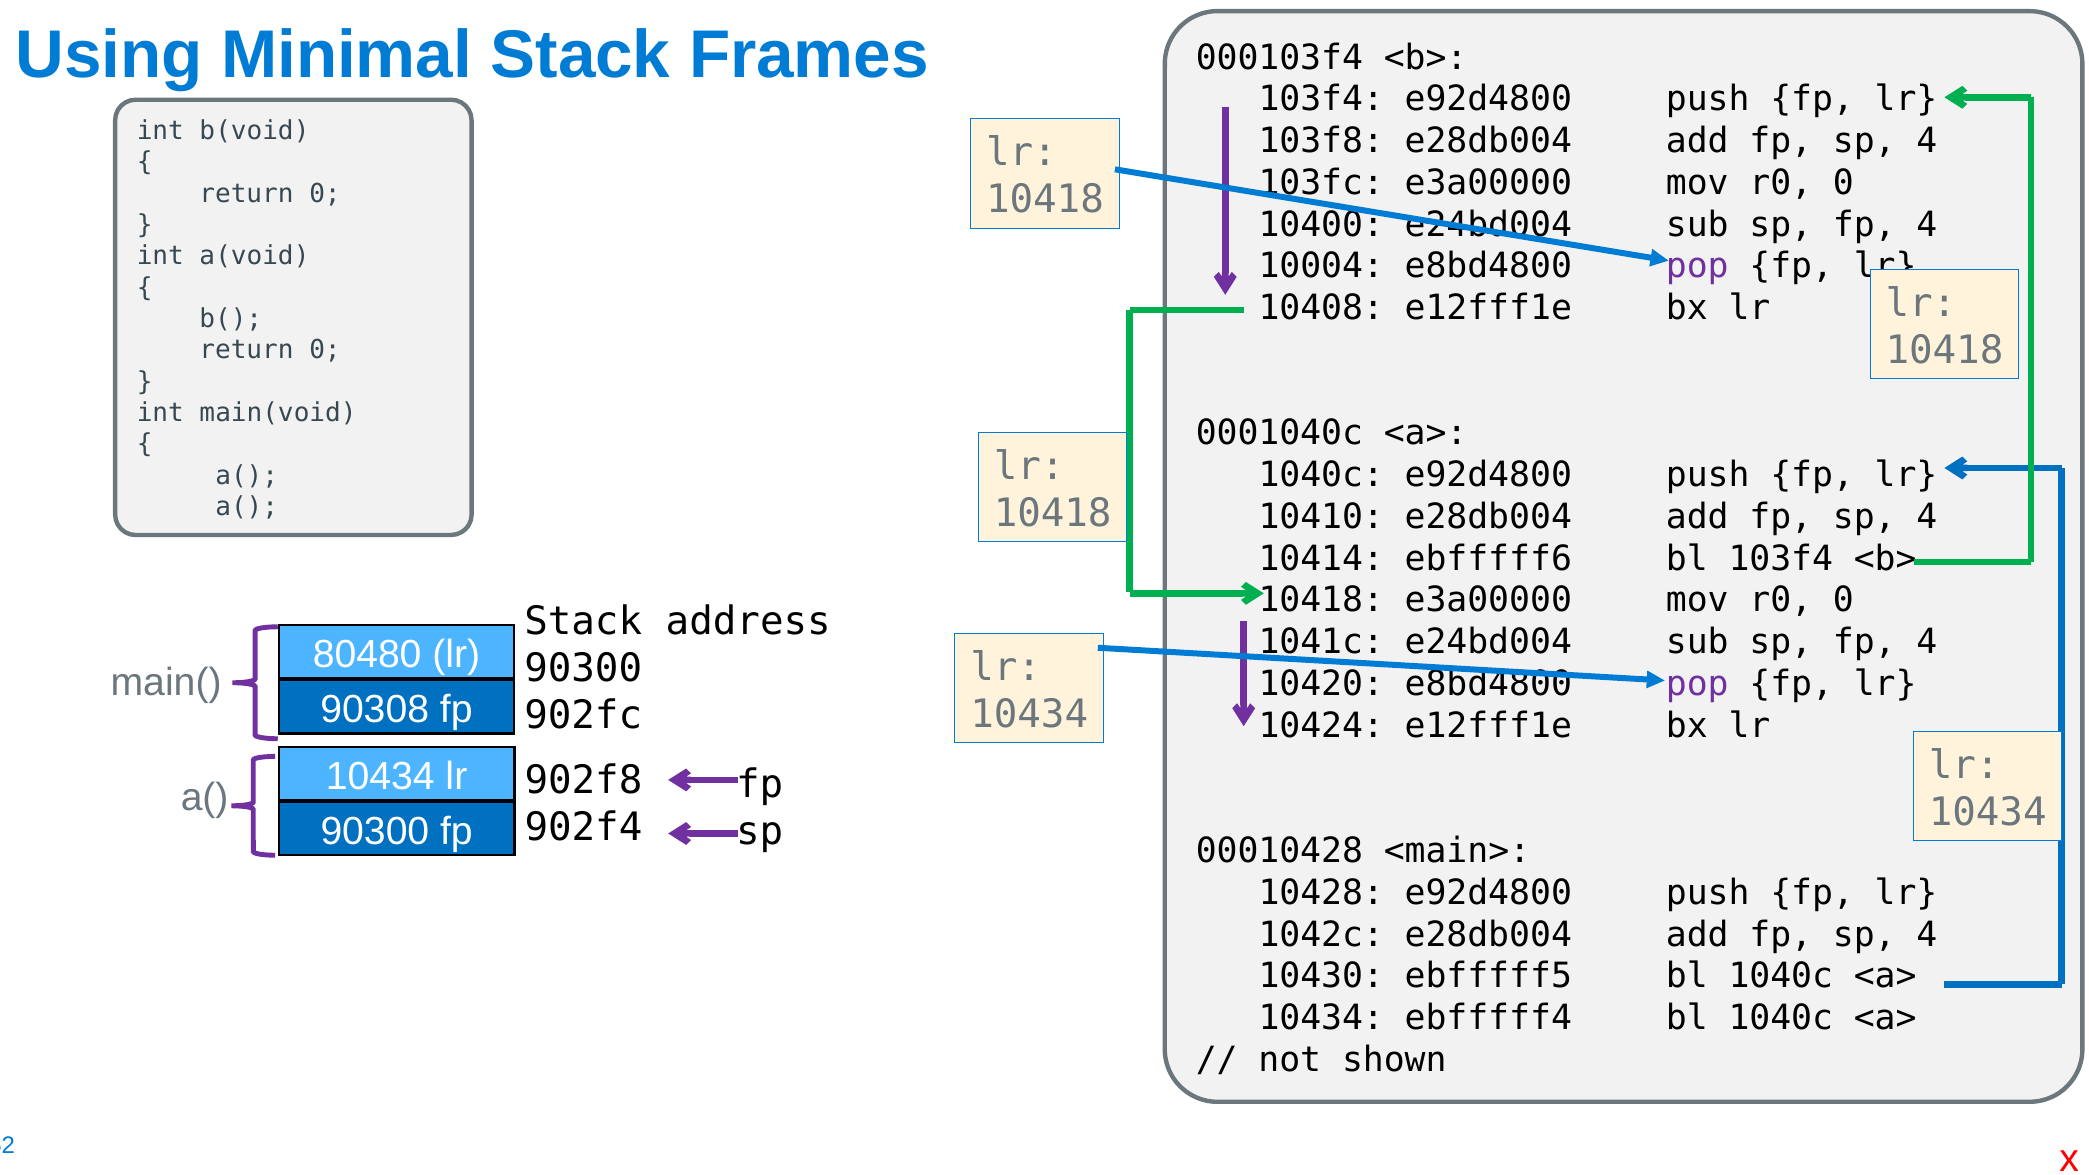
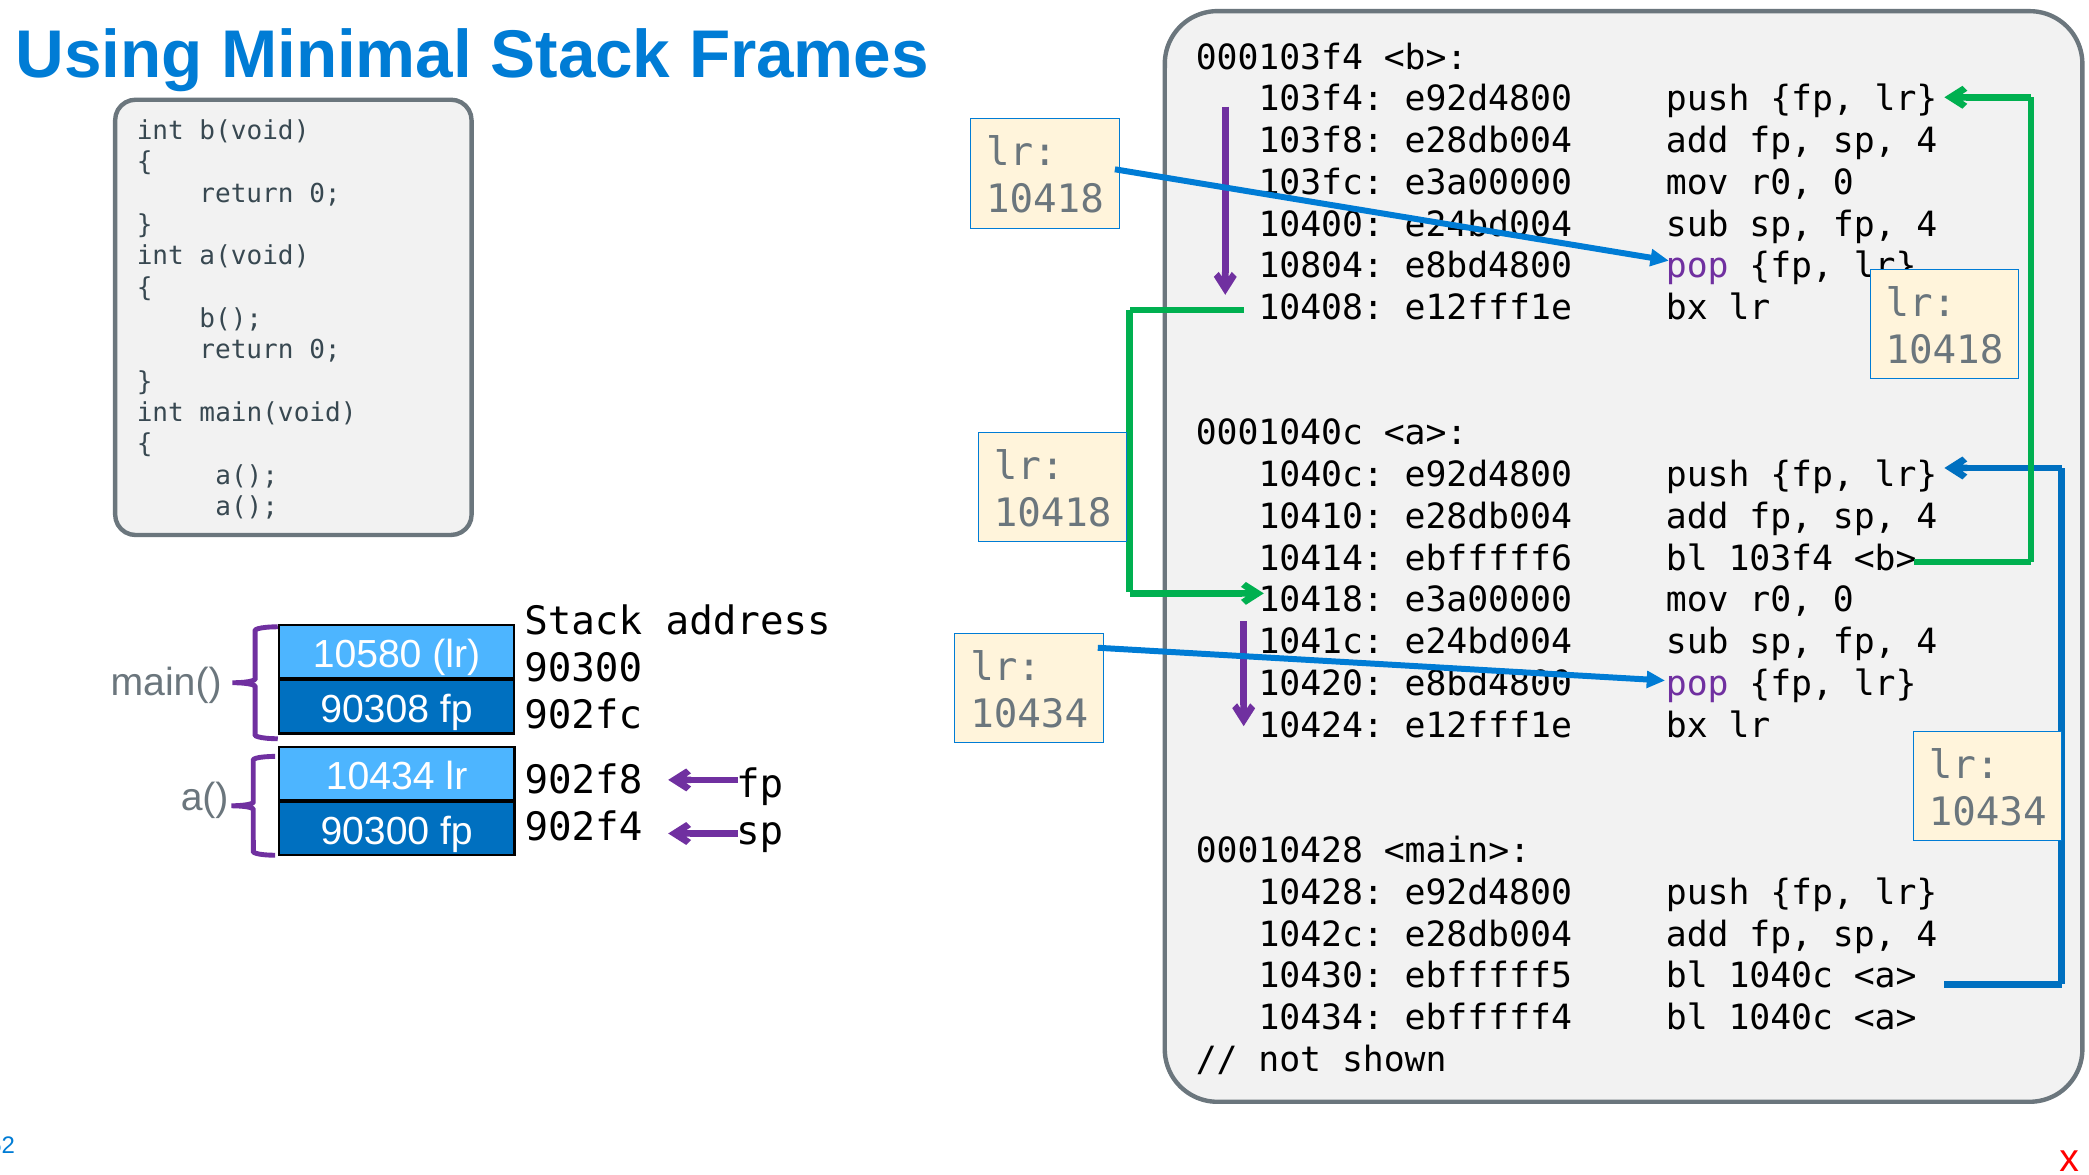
10004: 10004 -> 10804
80480: 80480 -> 10580
